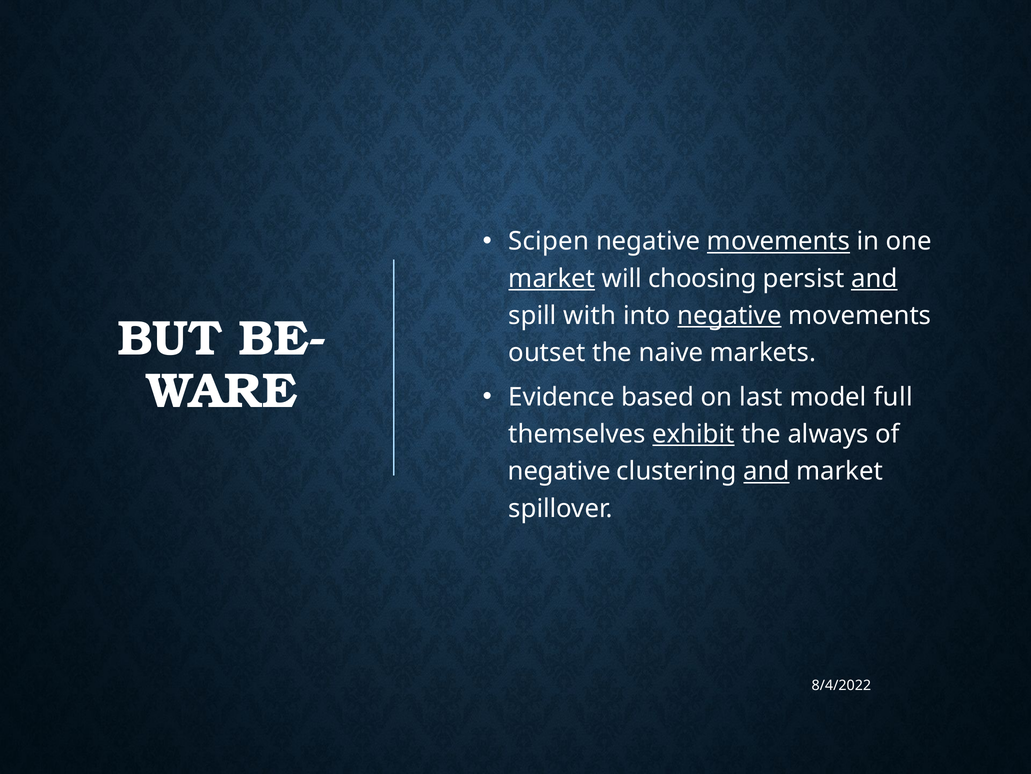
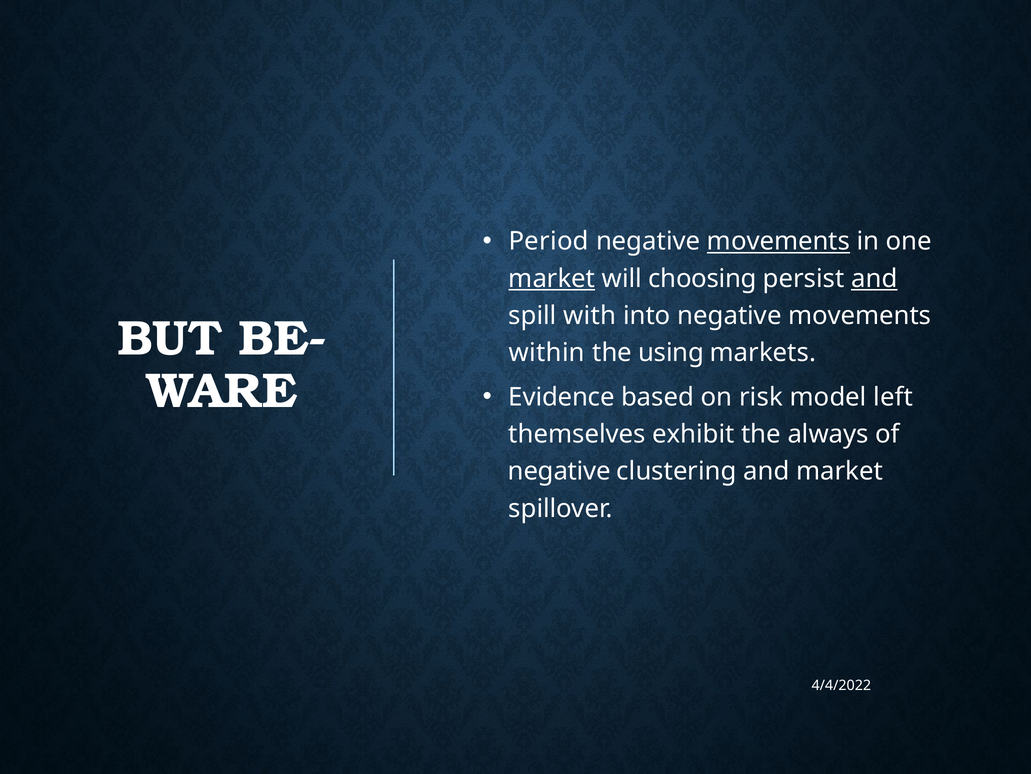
Scipen: Scipen -> Period
negative at (729, 315) underline: present -> none
outset: outset -> within
naive: naive -> using
last: last -> risk
full: full -> left
exhibit underline: present -> none
and at (766, 471) underline: present -> none
8/4/2022: 8/4/2022 -> 4/4/2022
